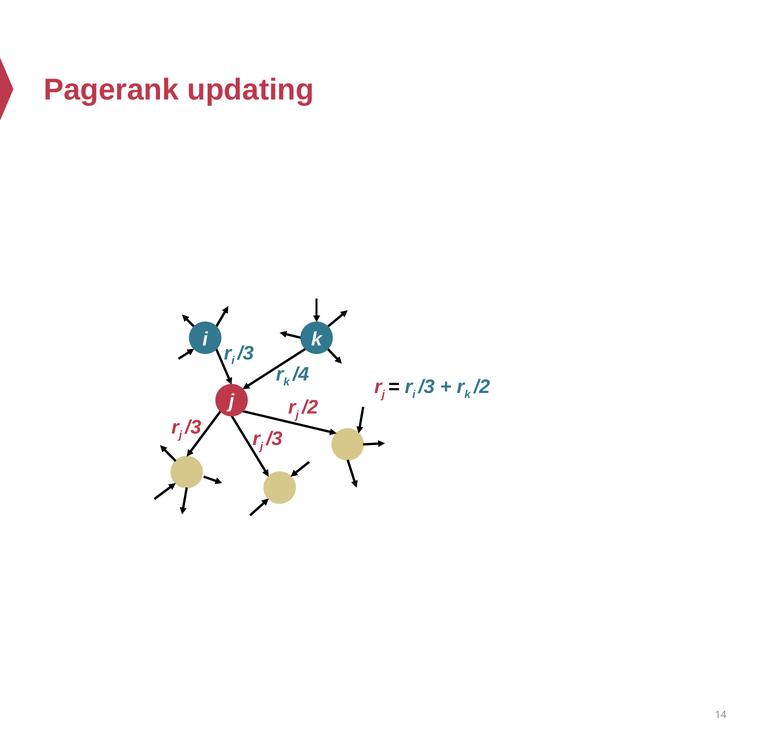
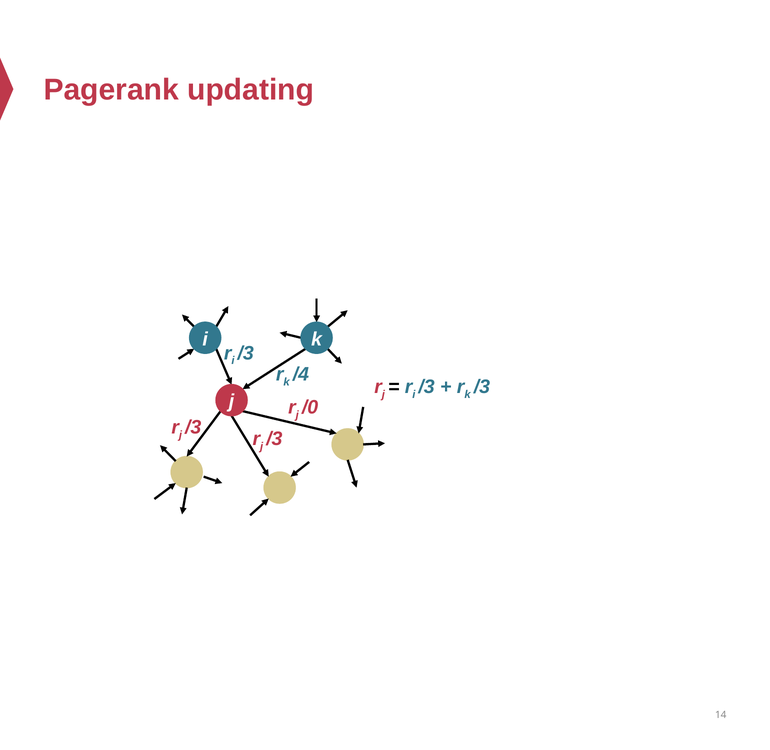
k /2: /2 -> /3
j /2: /2 -> /0
